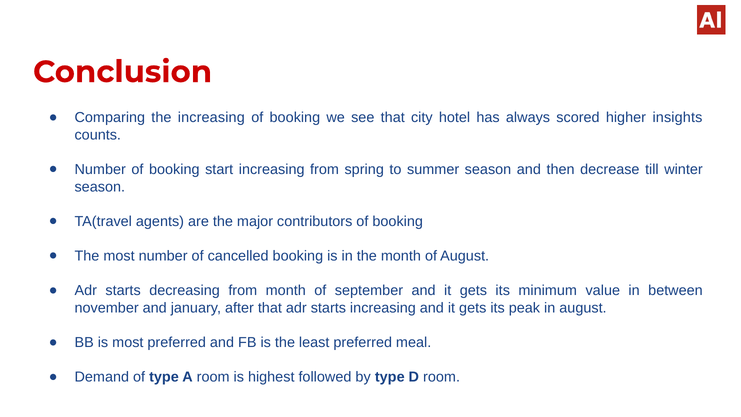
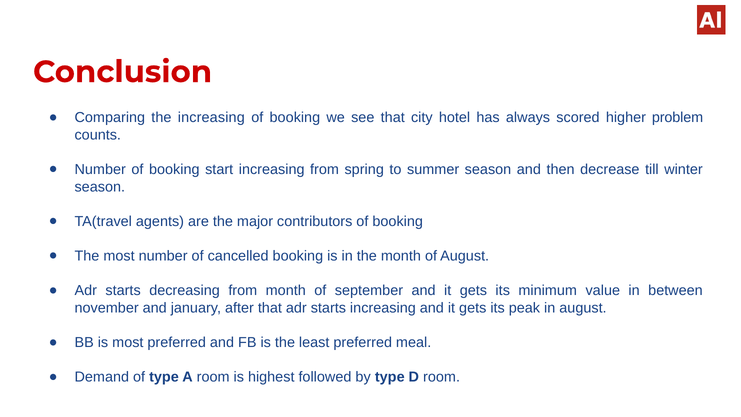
insights: insights -> problem
